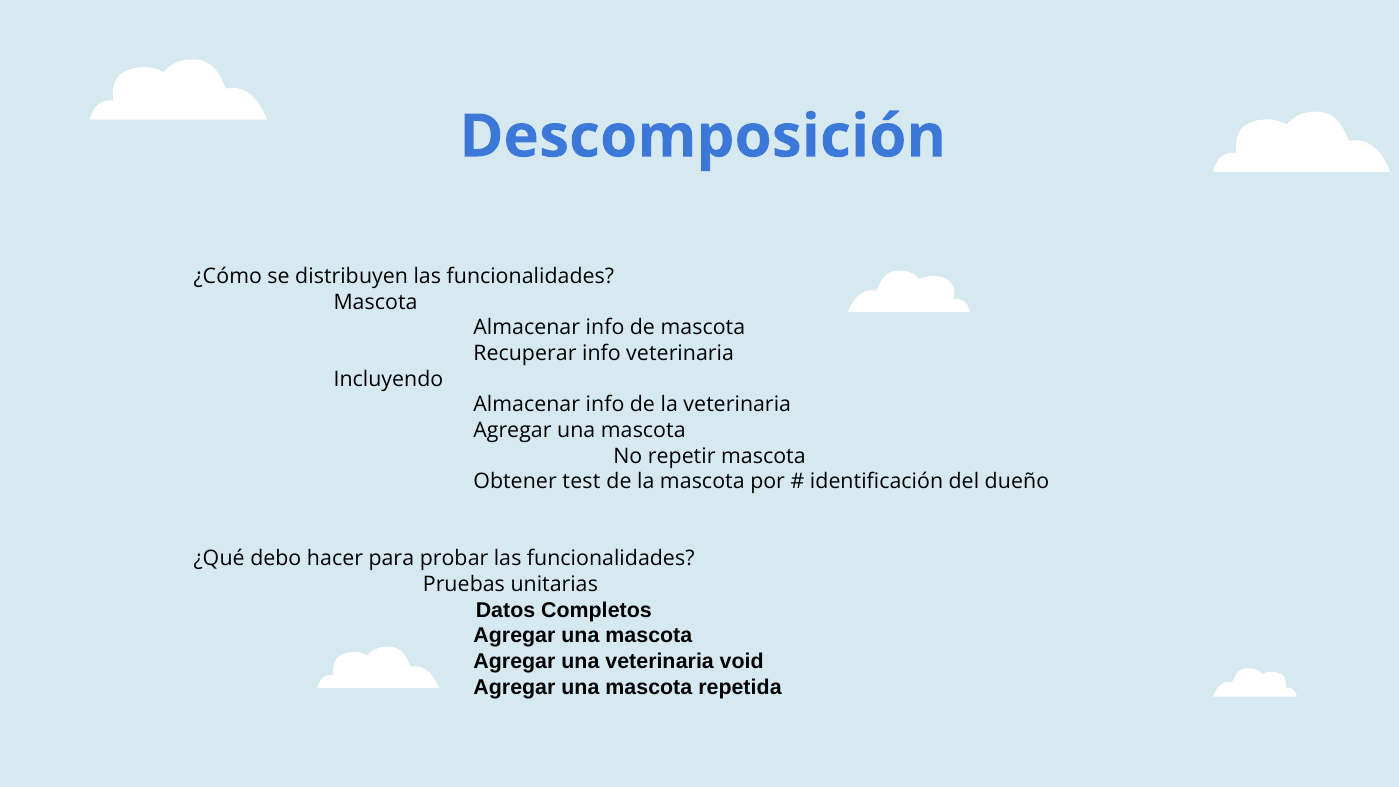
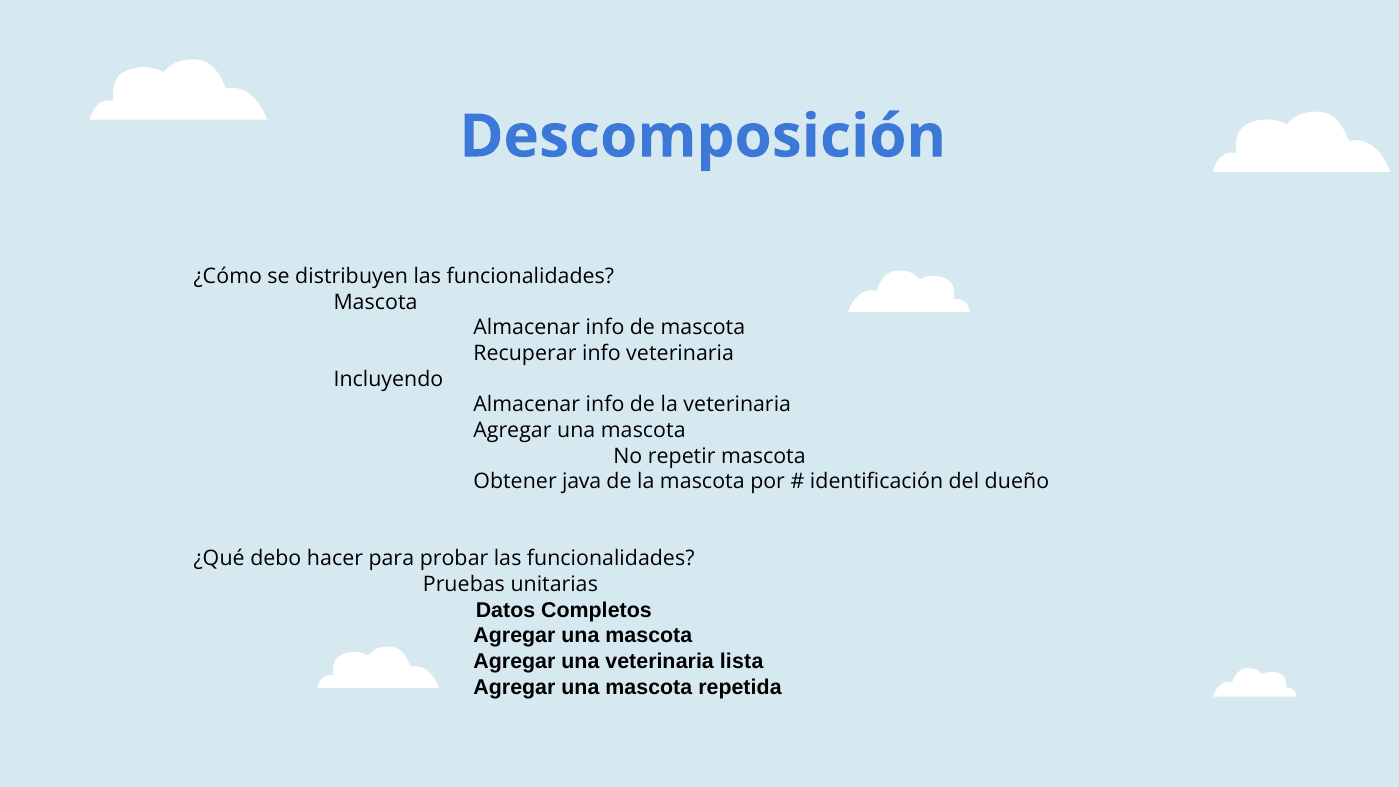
test: test -> java
void: void -> lista
